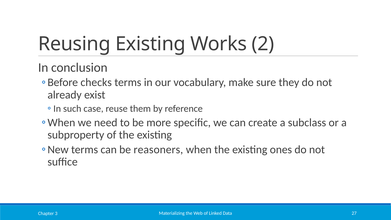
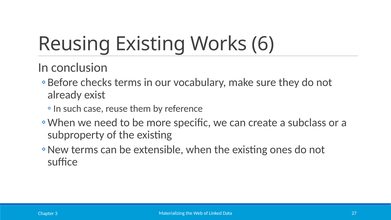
2: 2 -> 6
reasoners: reasoners -> extensible
